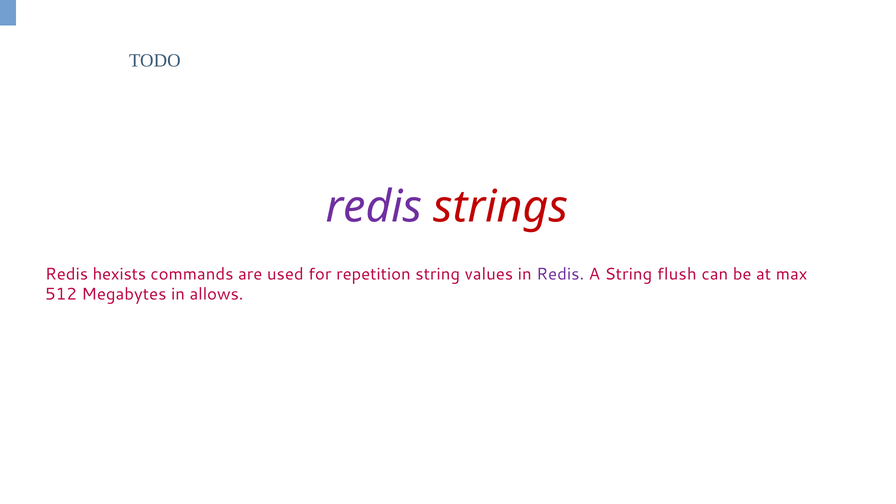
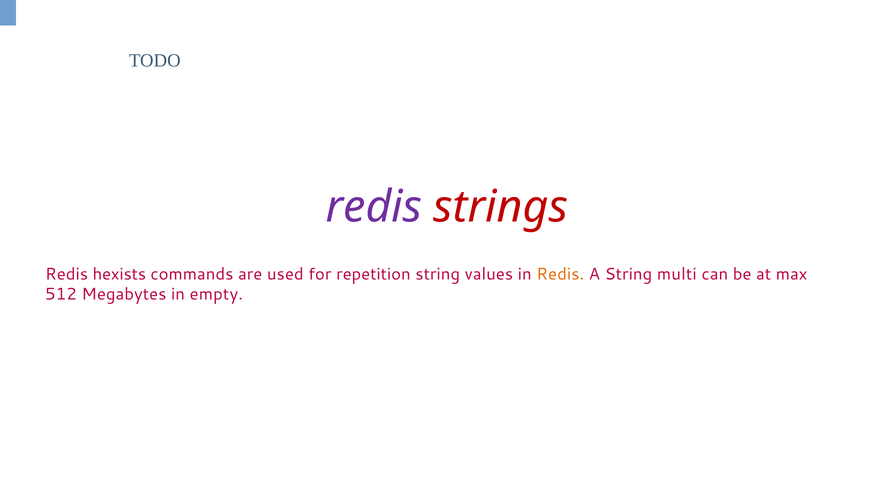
Redis at (560, 274) colour: purple -> orange
flush: flush -> multi
allows: allows -> empty
